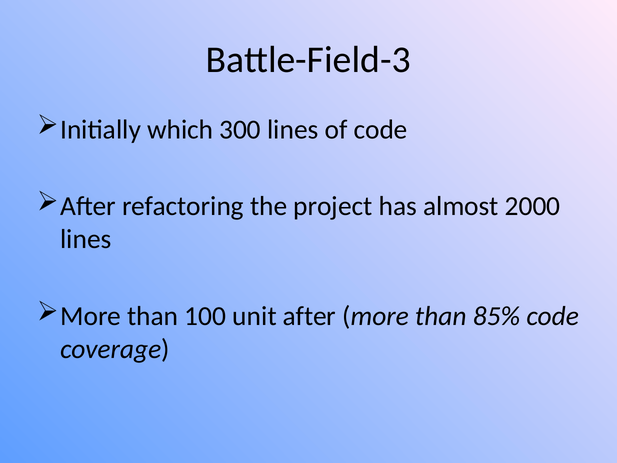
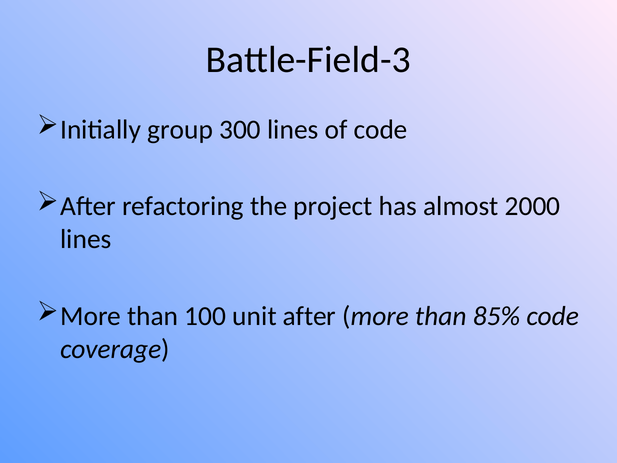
which: which -> group
